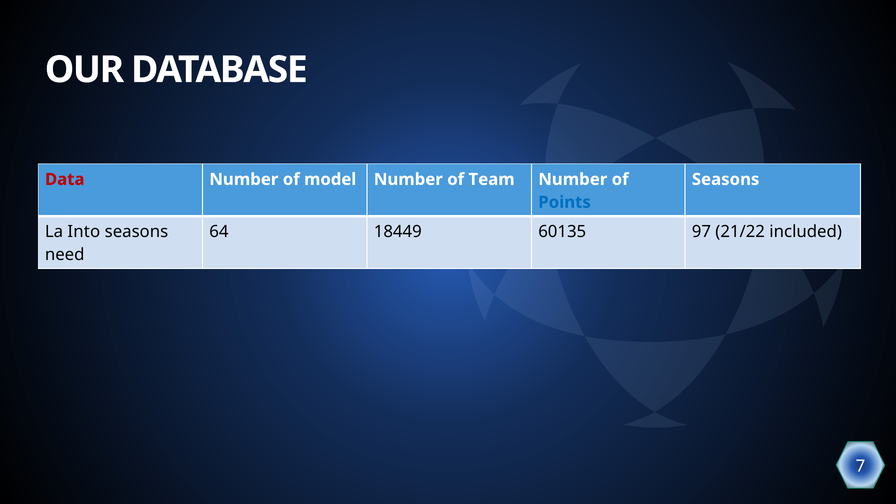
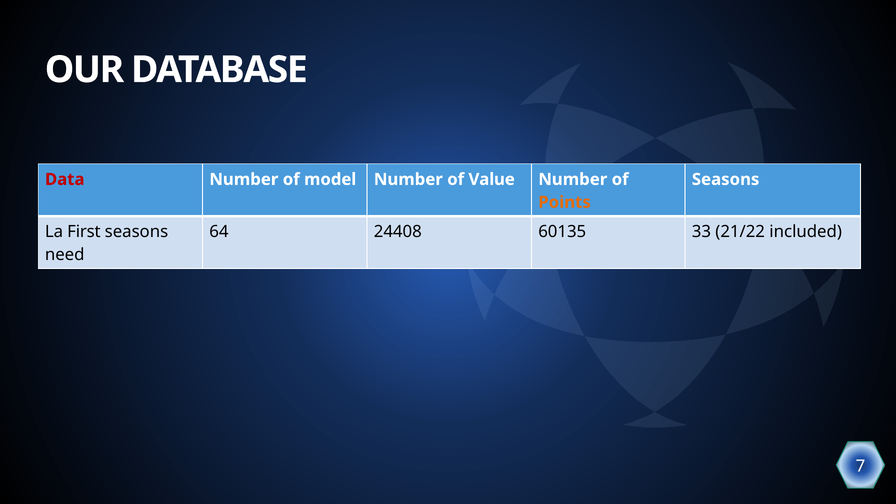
Team: Team -> Value
Points colour: blue -> orange
Into: Into -> First
18449: 18449 -> 24408
97: 97 -> 33
